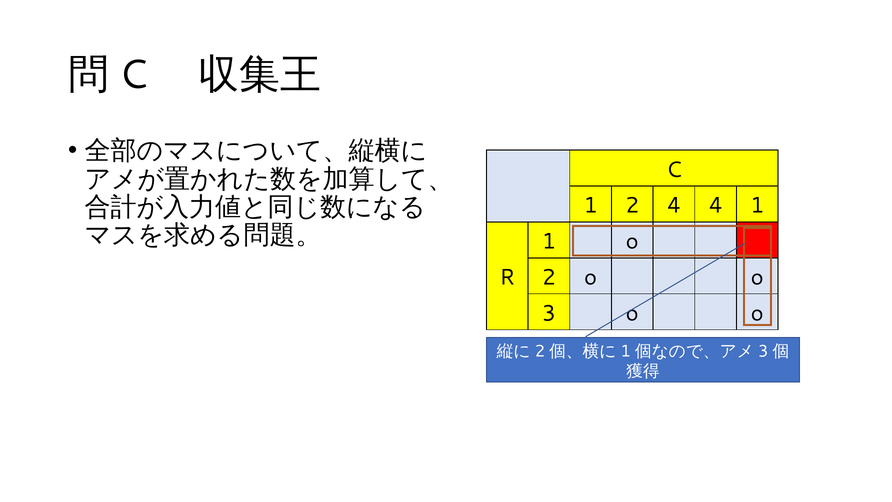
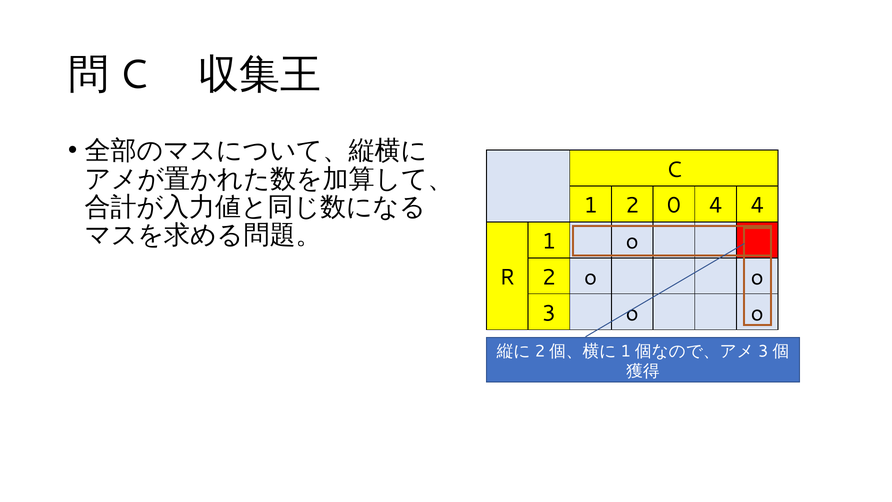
2 4: 4 -> 0
4 1: 1 -> 4
